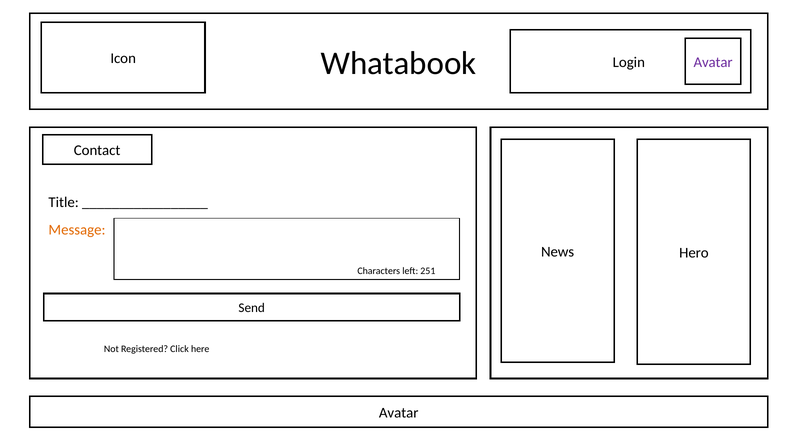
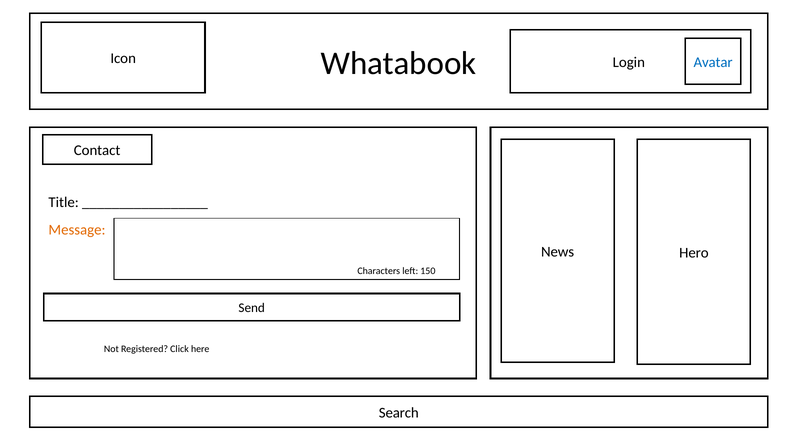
Avatar at (713, 62) colour: purple -> blue
251: 251 -> 150
Avatar at (399, 413): Avatar -> Search
